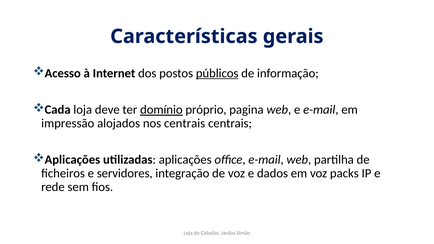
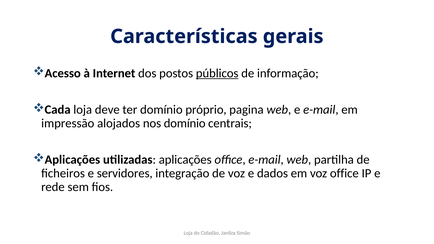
domínio at (161, 110) underline: present -> none
nos centrais: centrais -> domínio
voz packs: packs -> office
